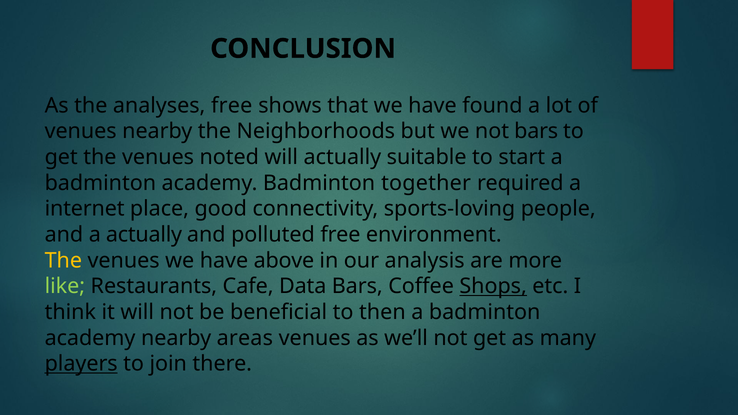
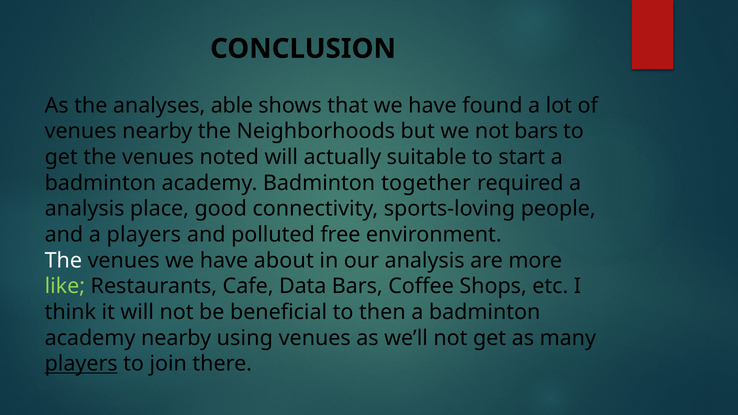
analyses free: free -> able
internet at (85, 209): internet -> analysis
a actually: actually -> players
The at (63, 261) colour: yellow -> white
above: above -> about
Shops underline: present -> none
areas: areas -> using
